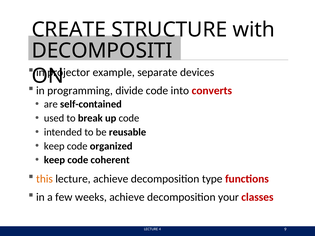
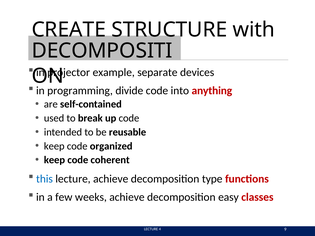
converts: converts -> anything
this colour: orange -> blue
your: your -> easy
